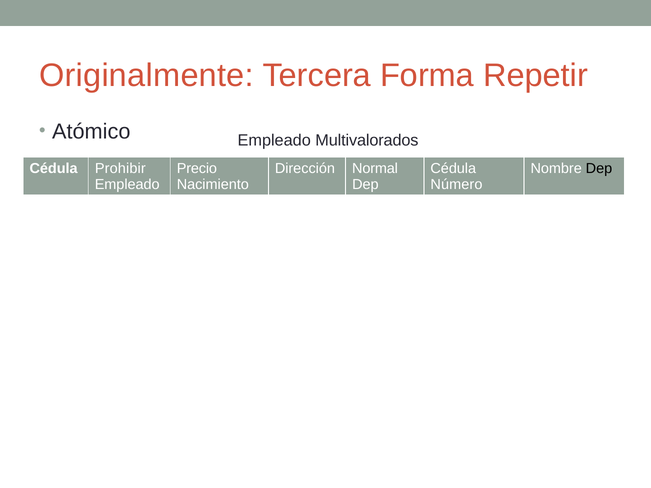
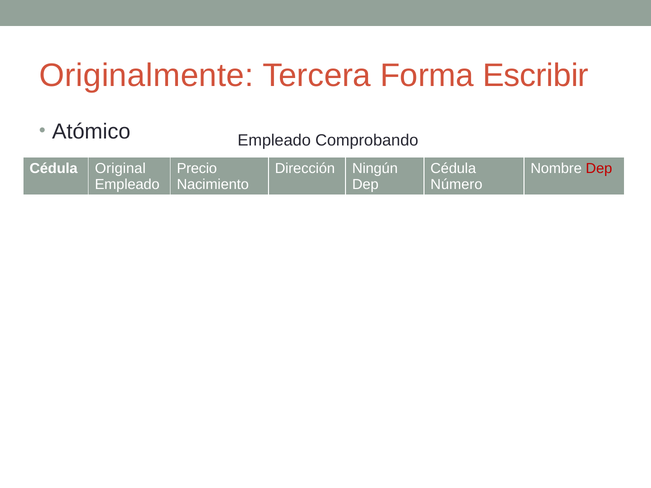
Repetir: Repetir -> Escribir
Multivalorados: Multivalorados -> Comprobando
Prohibir: Prohibir -> Original
Normal: Normal -> Ningún
Dep at (599, 168) colour: black -> red
